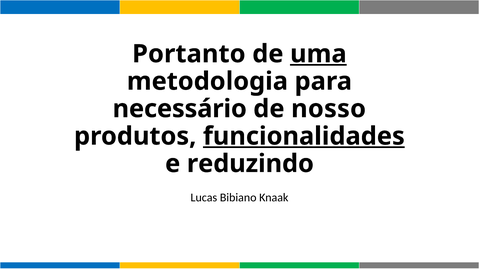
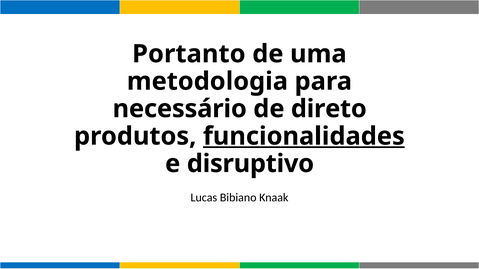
uma underline: present -> none
nosso: nosso -> direto
reduzindo: reduzindo -> disruptivo
